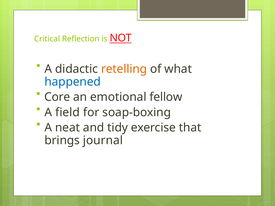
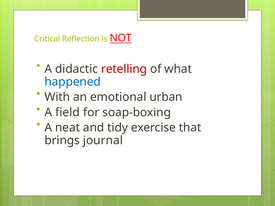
retelling colour: orange -> red
Core: Core -> With
fellow: fellow -> urban
